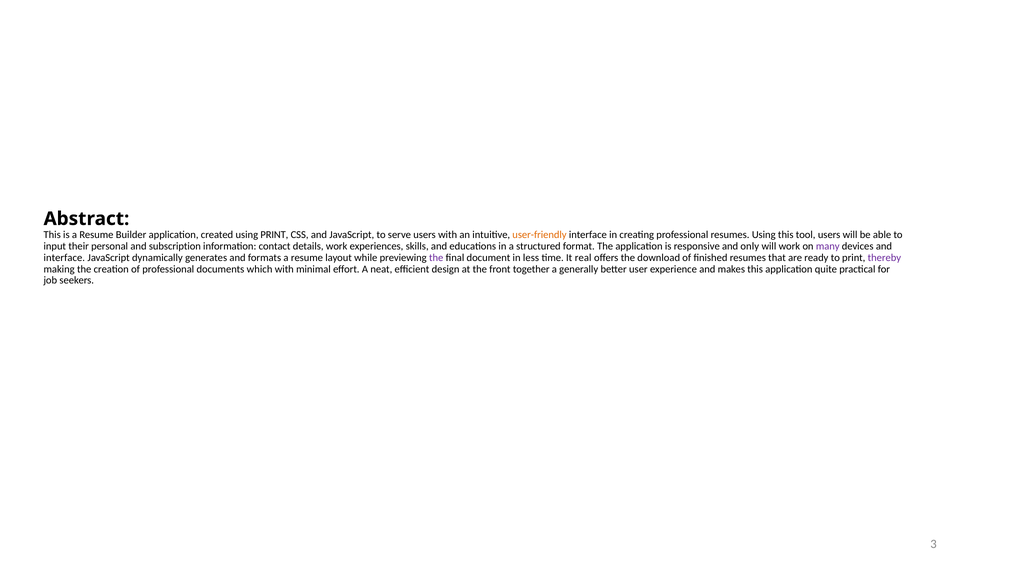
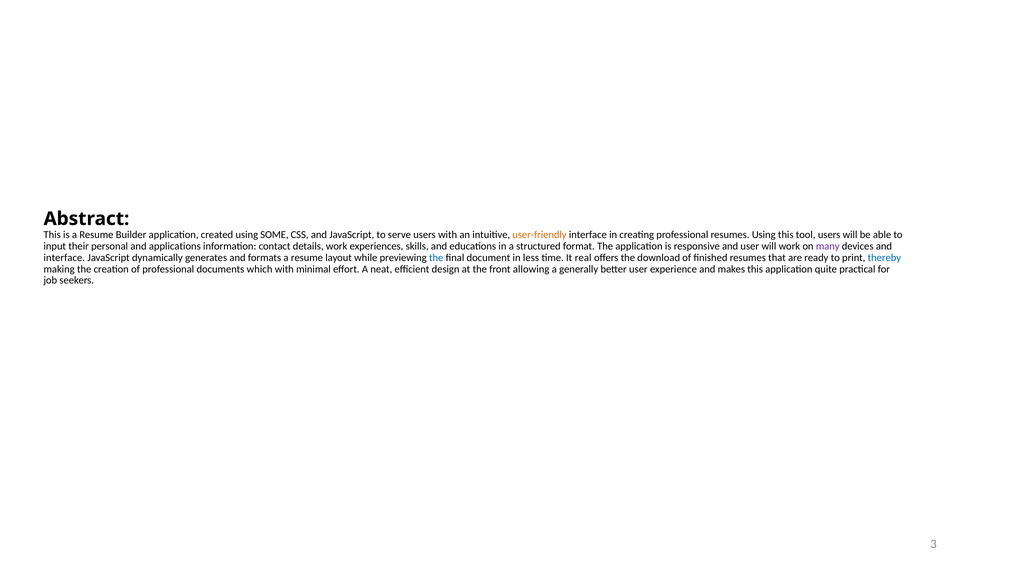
using PRINT: PRINT -> SOME
subscription: subscription -> applications
and only: only -> user
the at (436, 258) colour: purple -> blue
thereby colour: purple -> blue
together: together -> allowing
